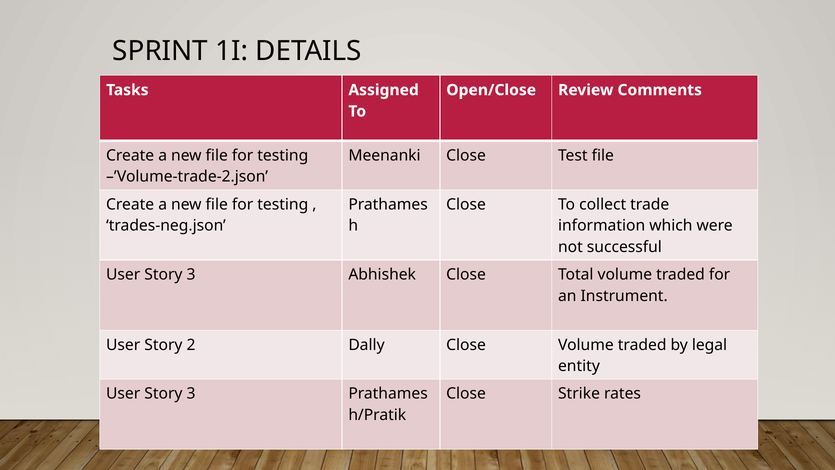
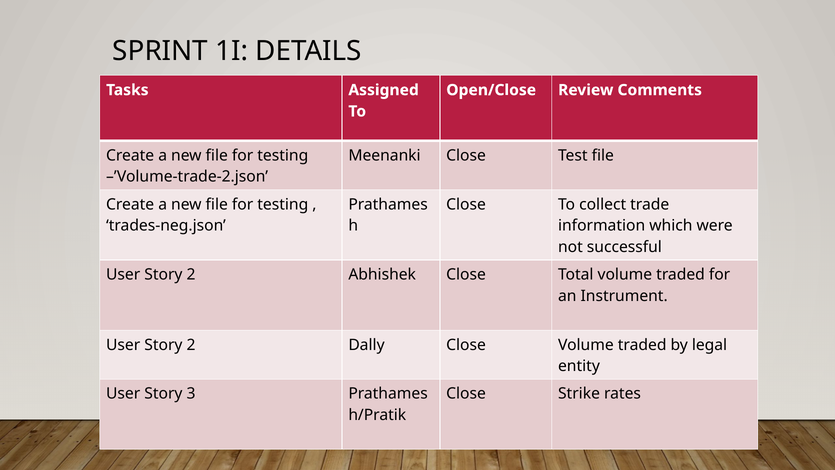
3 at (191, 274): 3 -> 2
